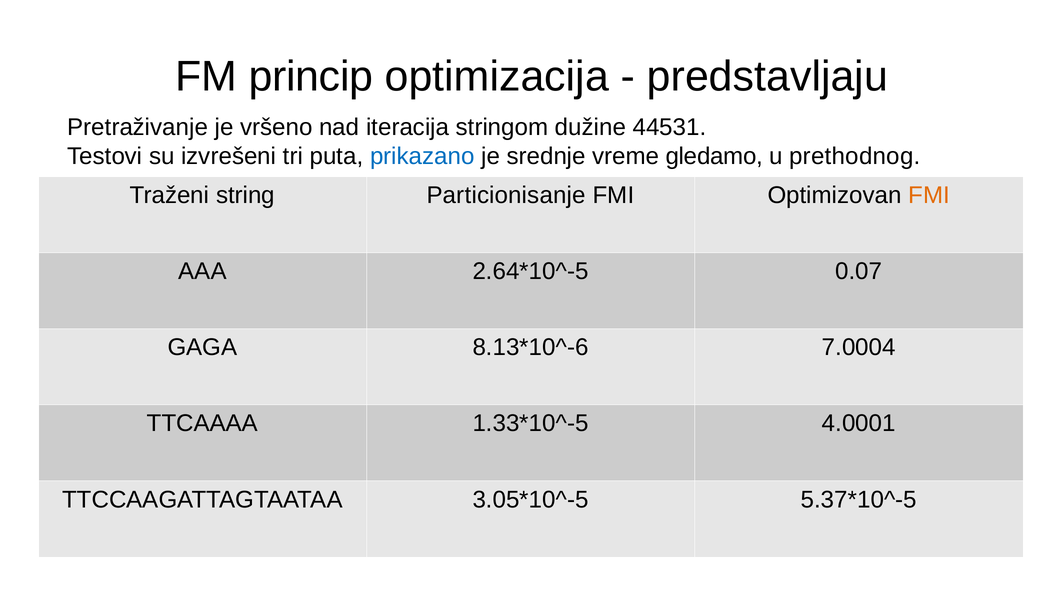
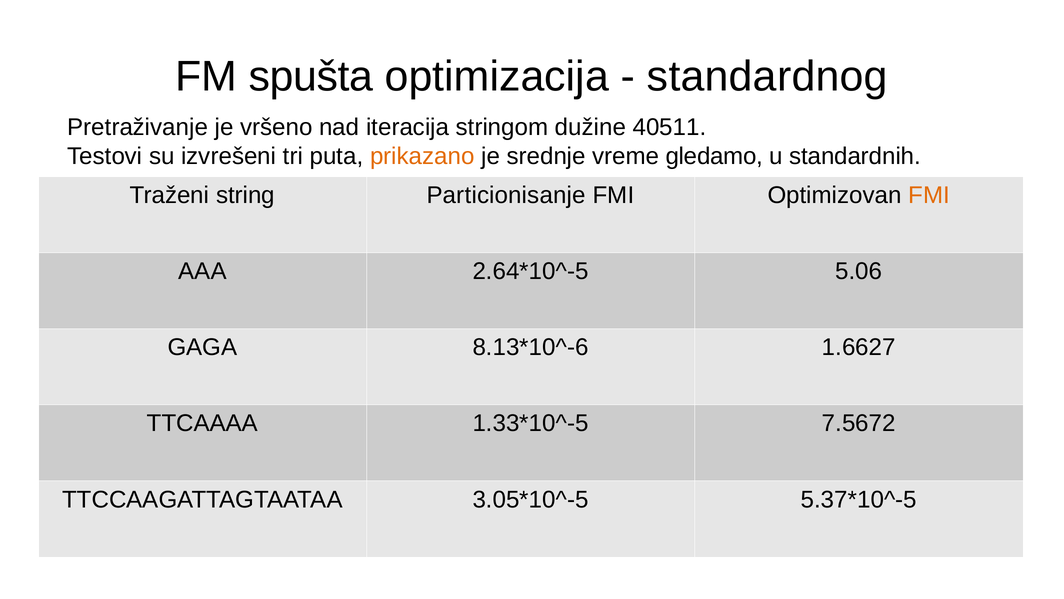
princip: princip -> spušta
predstavljaju: predstavljaju -> standardnog
44531: 44531 -> 40511
prikazano colour: blue -> orange
prethodnog: prethodnog -> standardnih
0.07: 0.07 -> 5.06
7.0004: 7.0004 -> 1.6627
4.0001: 4.0001 -> 7.5672
